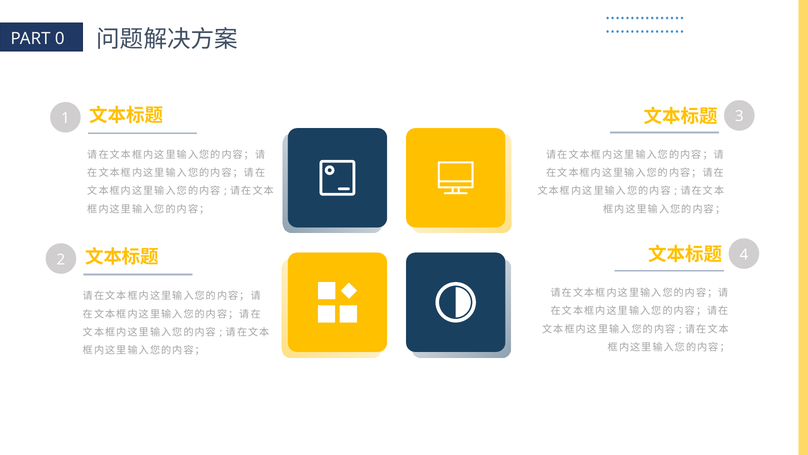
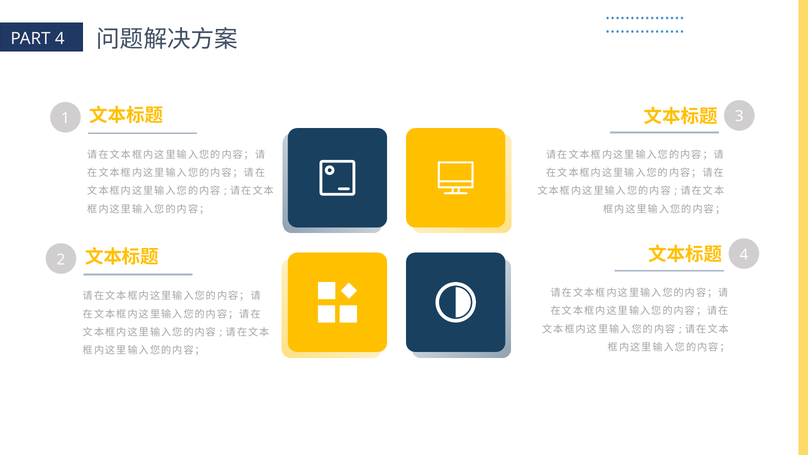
PART 0: 0 -> 4
